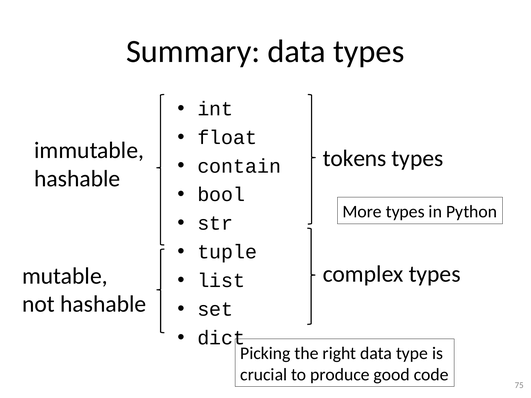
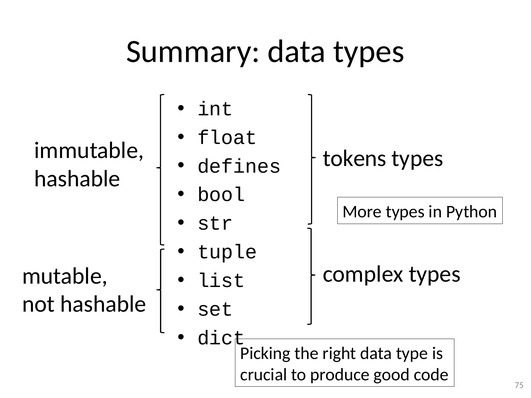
contain: contain -> defines
